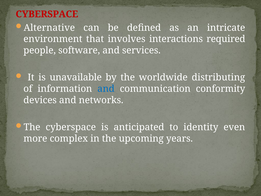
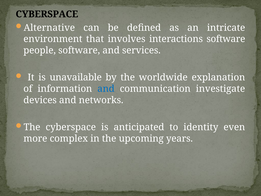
CYBERSPACE at (47, 14) colour: red -> black
interactions required: required -> software
distributing: distributing -> explanation
conformity: conformity -> investigate
